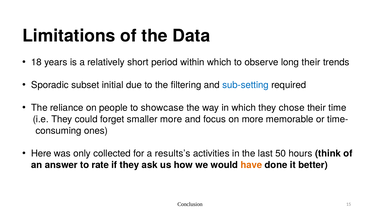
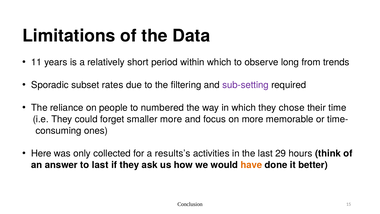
18: 18 -> 11
long their: their -> from
initial: initial -> rates
sub-setting colour: blue -> purple
showcase: showcase -> numbered
50: 50 -> 29
to rate: rate -> last
